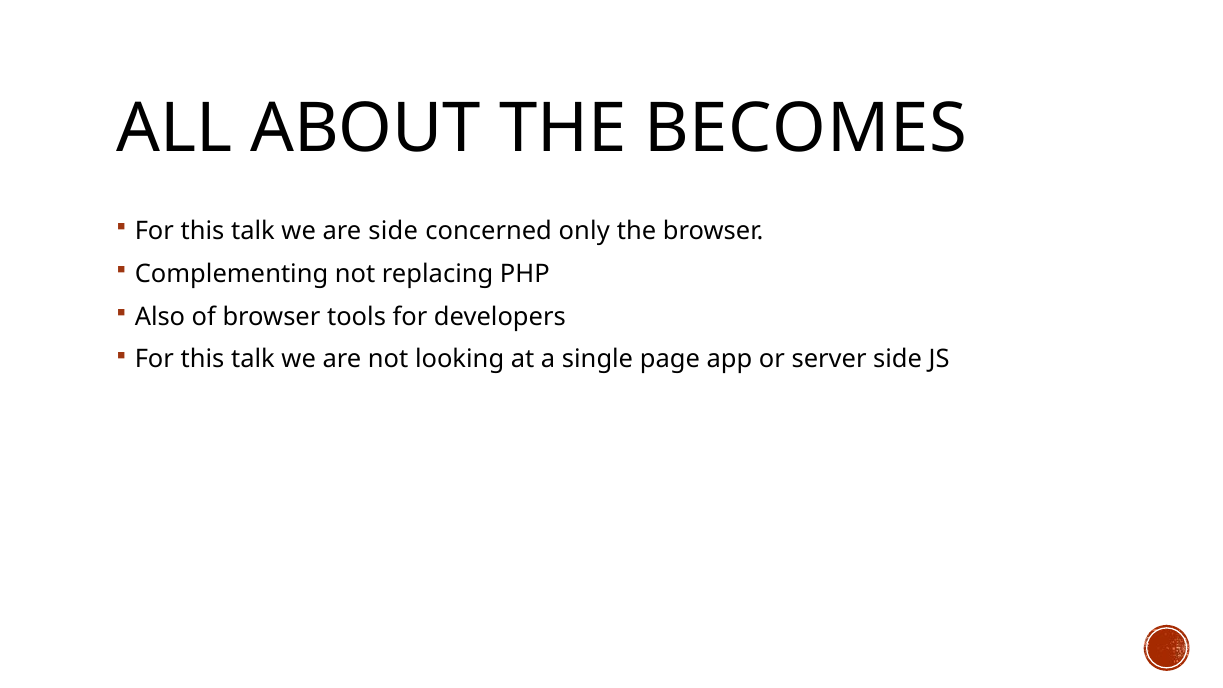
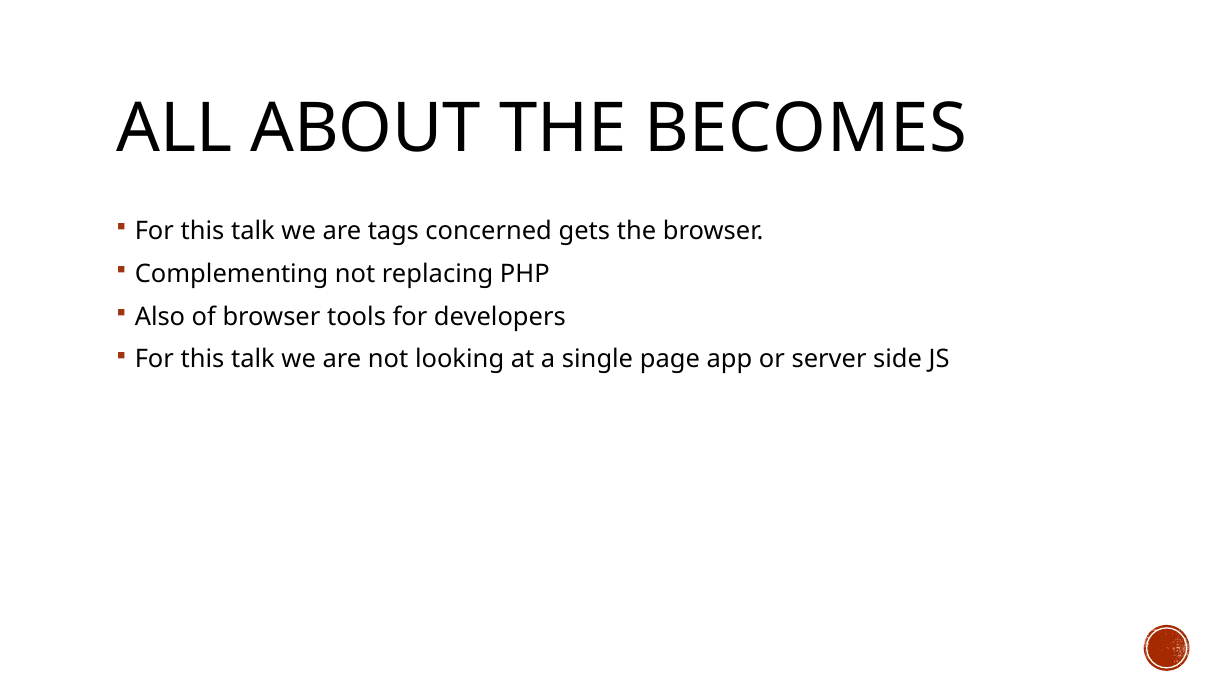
are side: side -> tags
only: only -> gets
